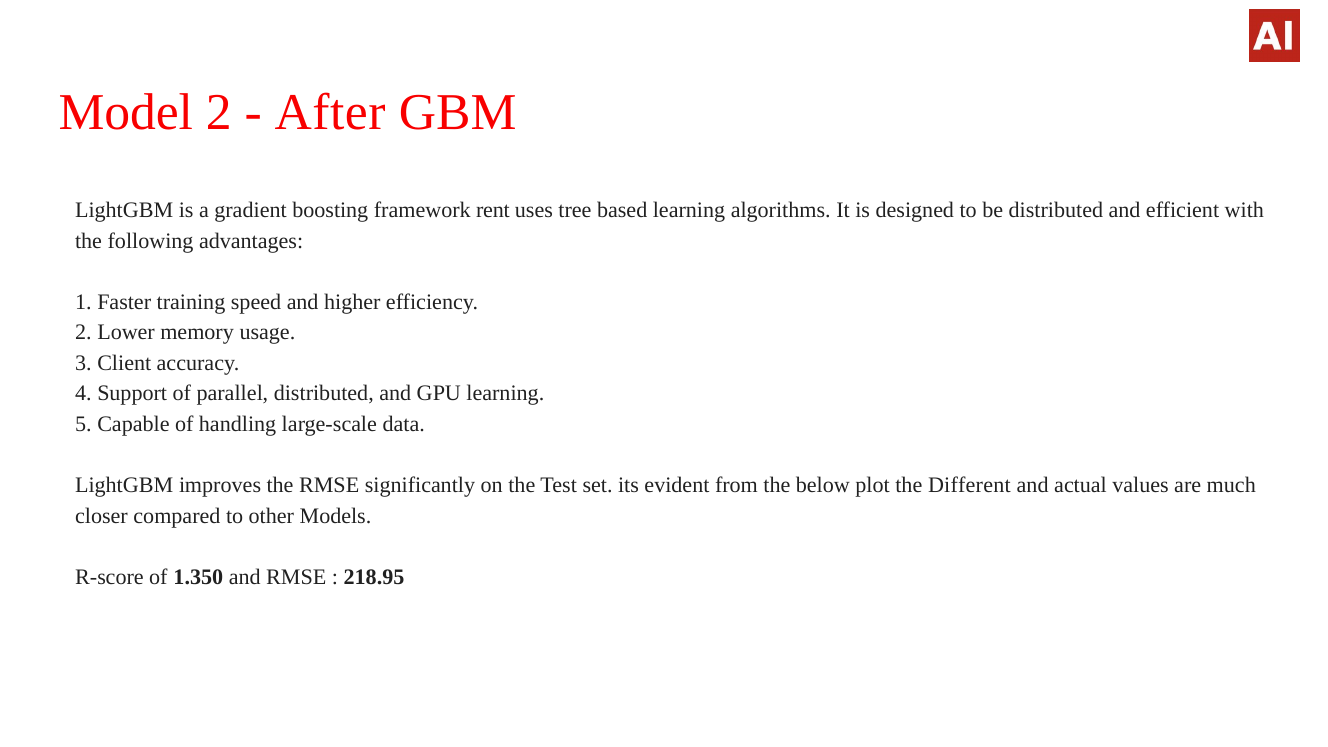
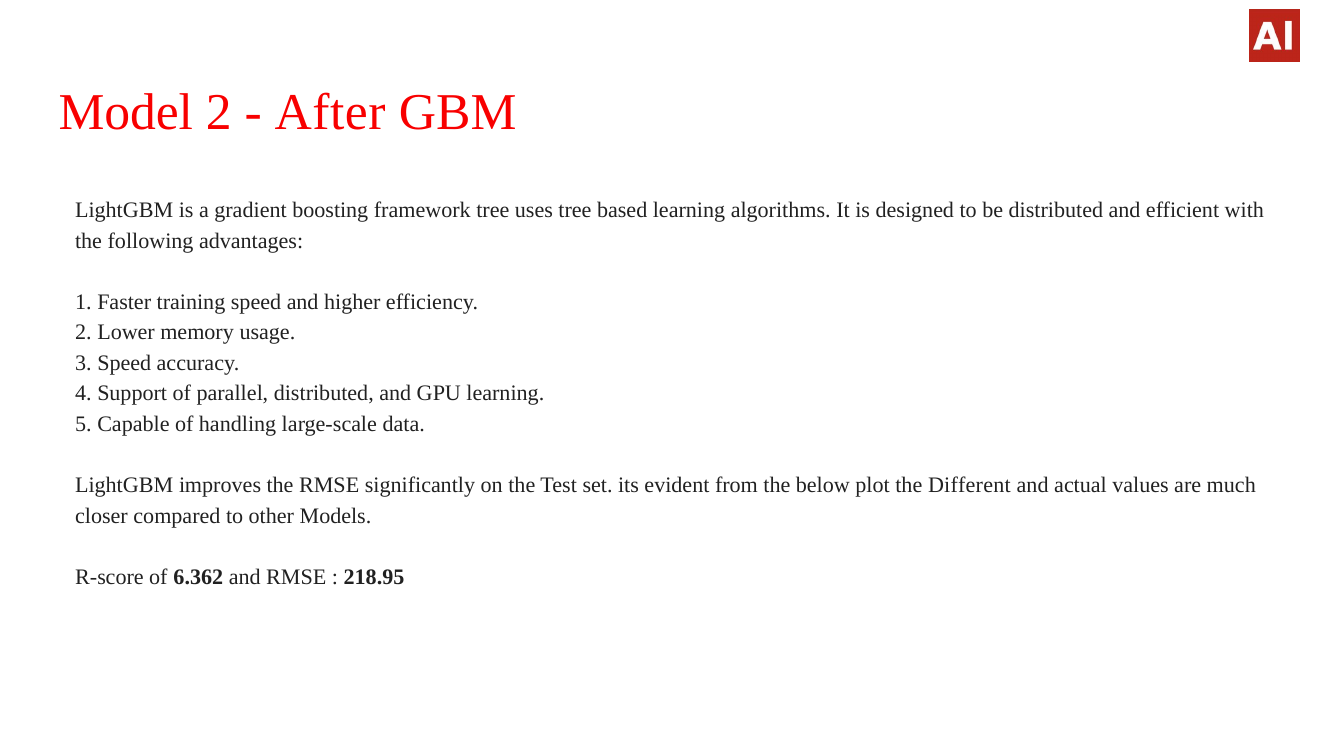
framework rent: rent -> tree
3 Client: Client -> Speed
1.350: 1.350 -> 6.362
